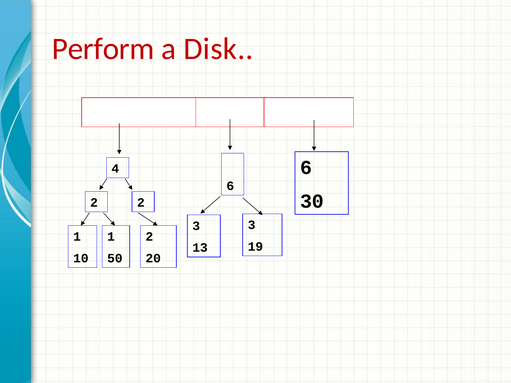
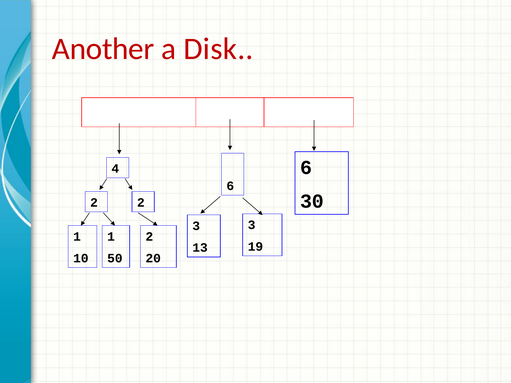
Perform: Perform -> Another
